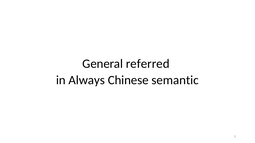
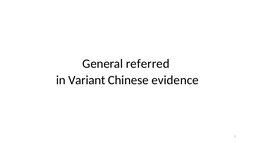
Always: Always -> Variant
semantic: semantic -> evidence
